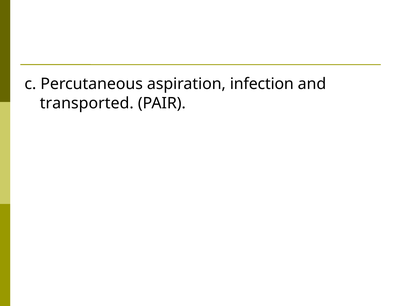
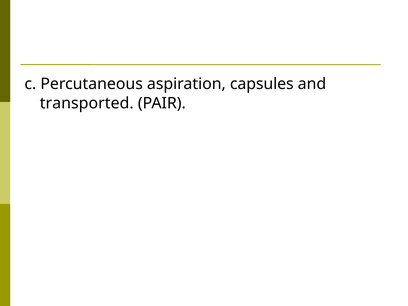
infection: infection -> capsules
